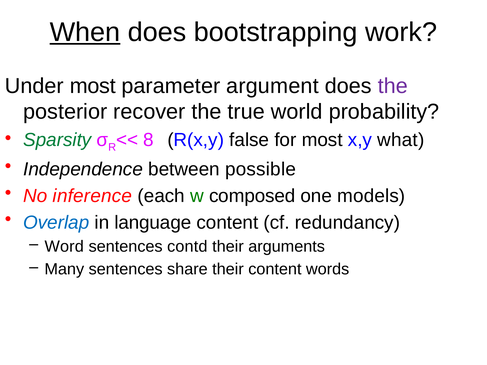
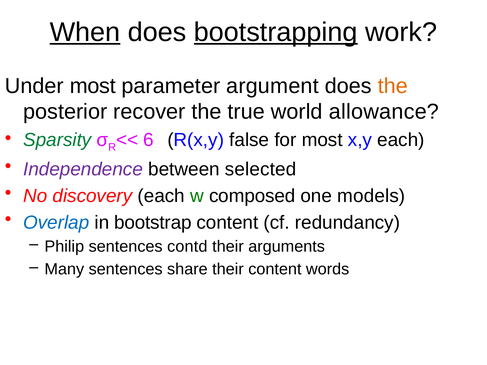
bootstrapping underline: none -> present
the at (393, 86) colour: purple -> orange
probability: probability -> allowance
8: 8 -> 6
x,y what: what -> each
Independence colour: black -> purple
possible: possible -> selected
inference: inference -> discovery
language: language -> bootstrap
Word: Word -> Philip
